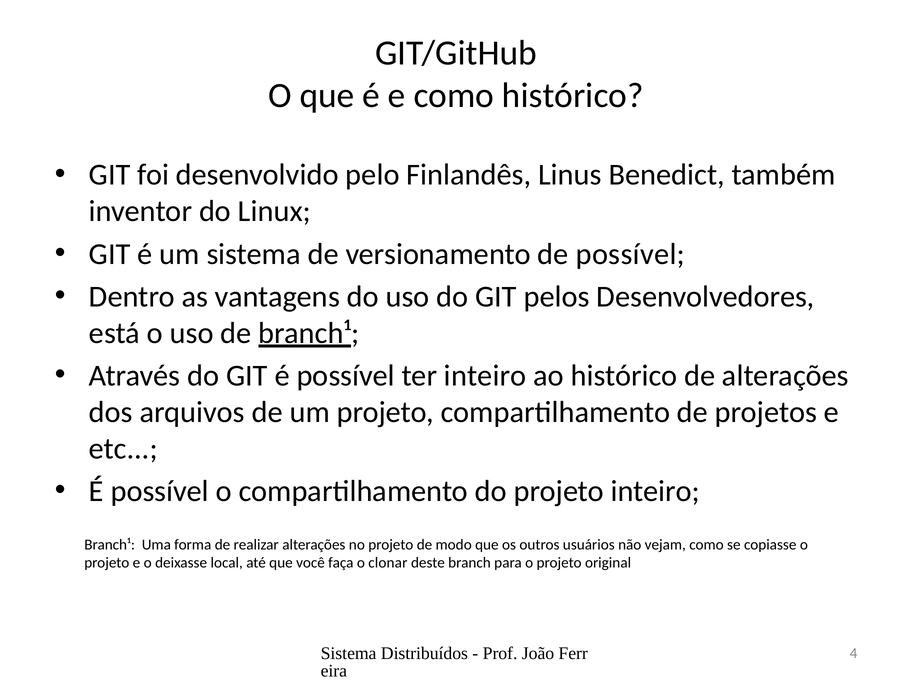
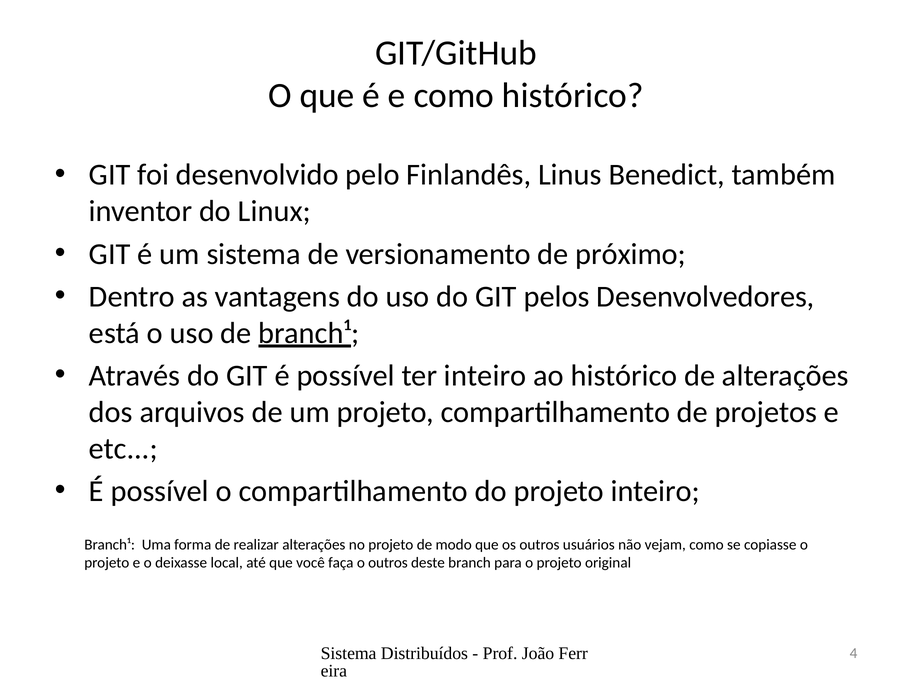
de possível: possível -> próximo
o clonar: clonar -> outros
